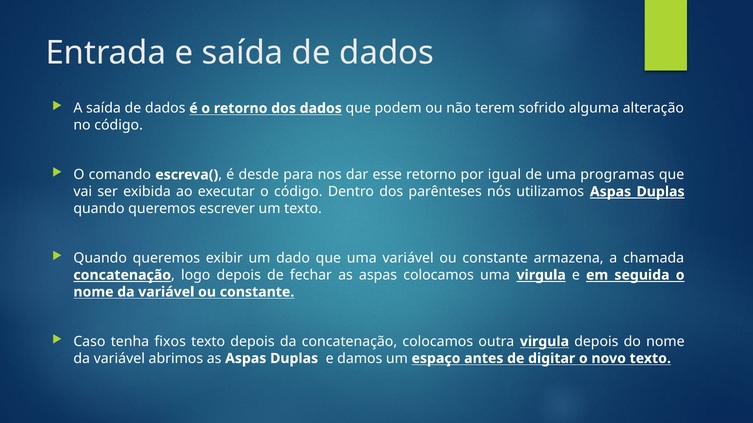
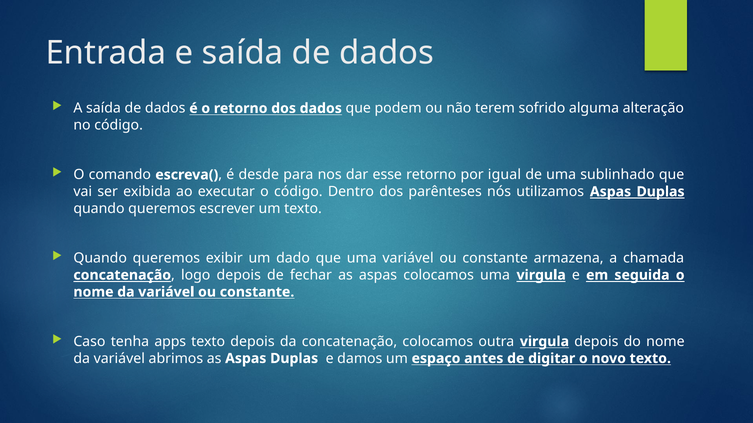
programas: programas -> sublinhado
fixos: fixos -> apps
